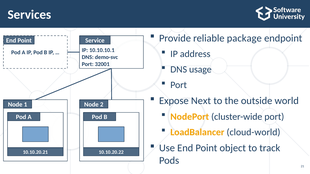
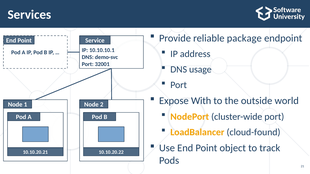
Next: Next -> With
cloud-world: cloud-world -> cloud-found
